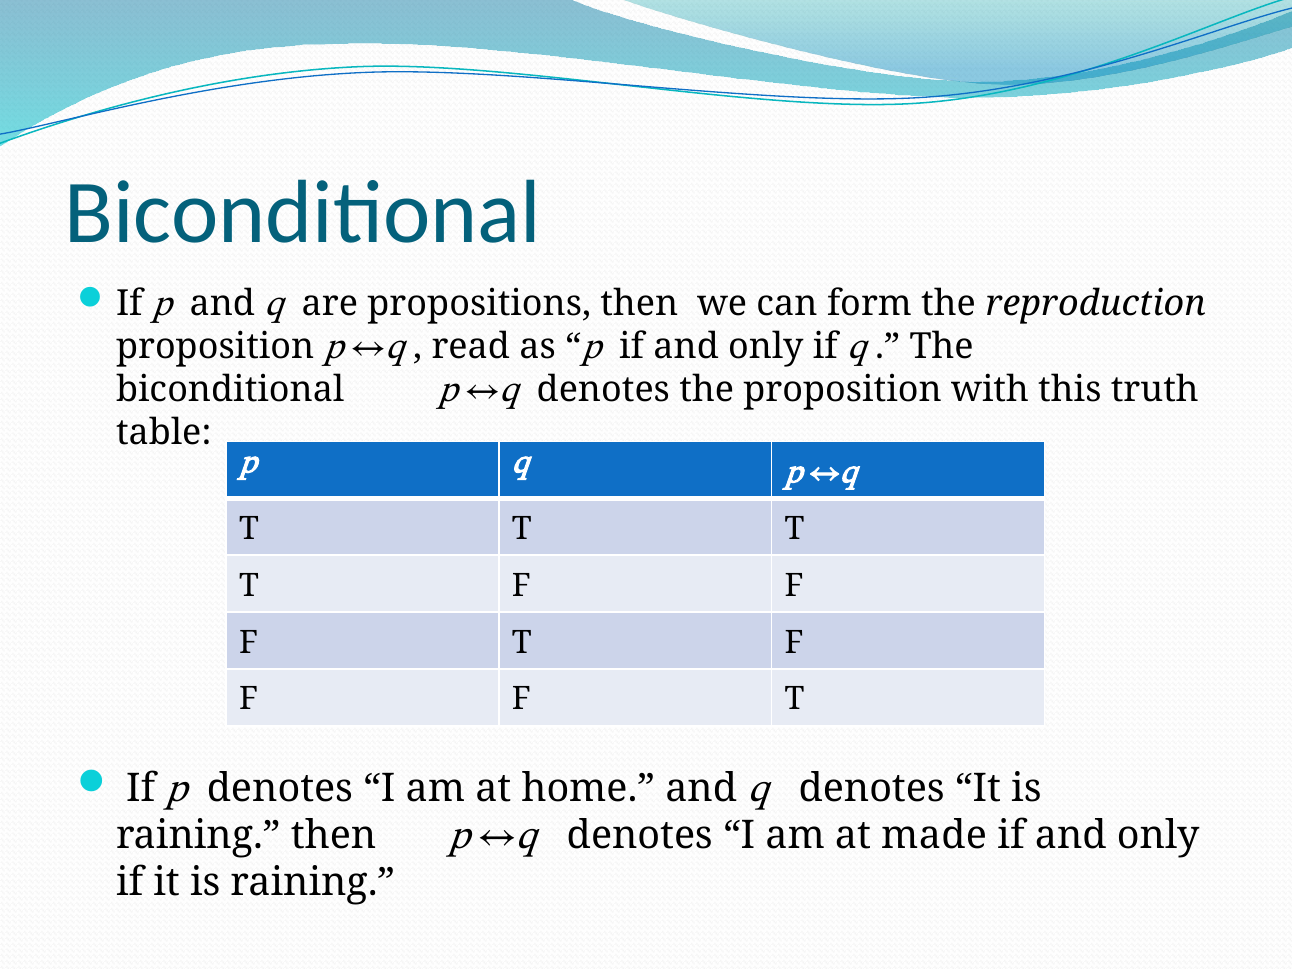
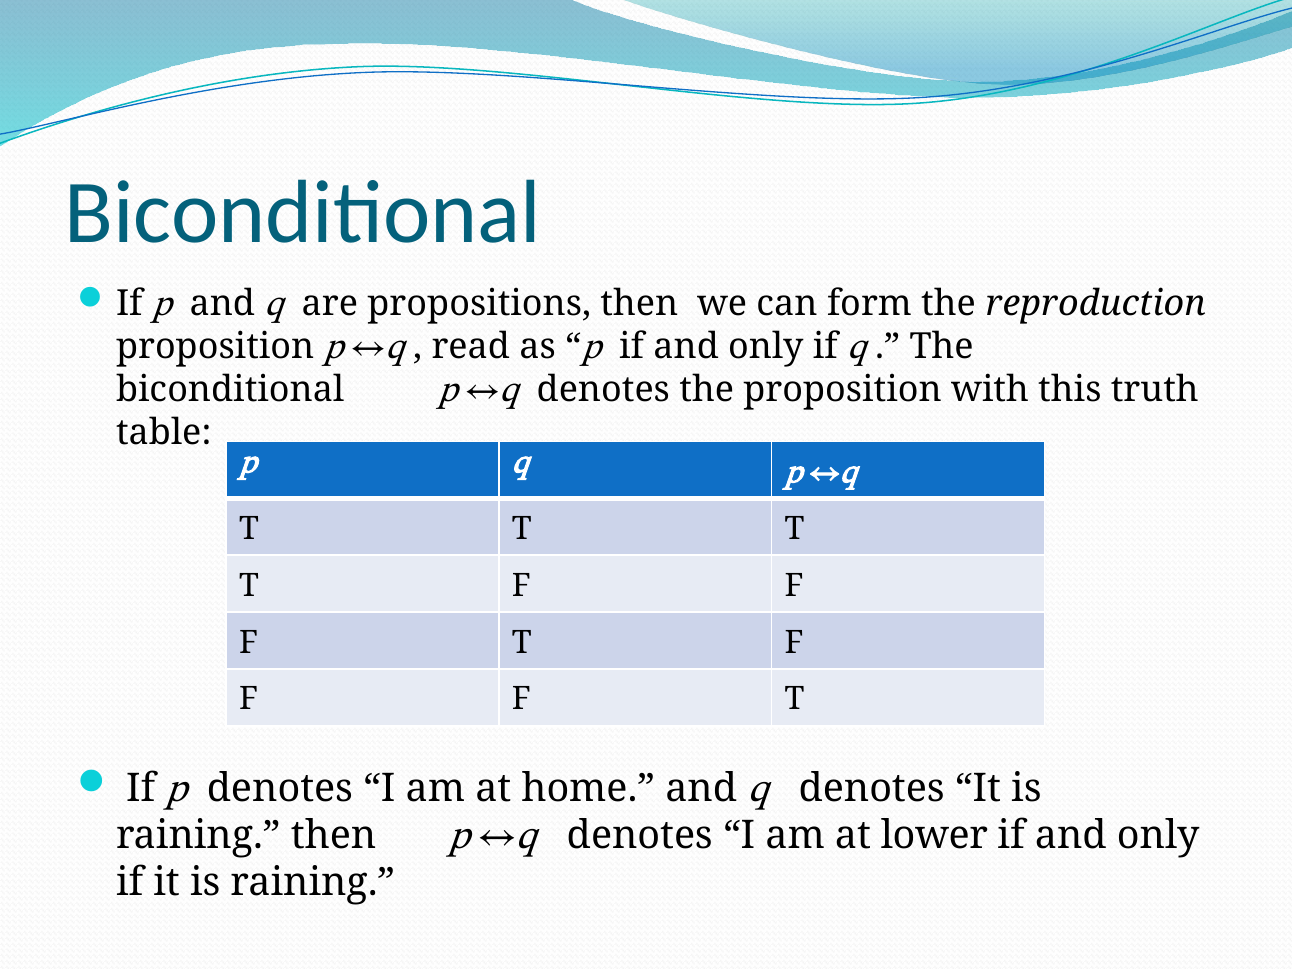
made: made -> lower
